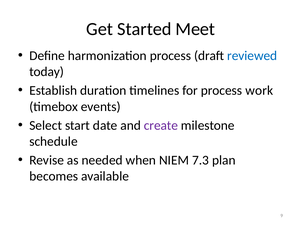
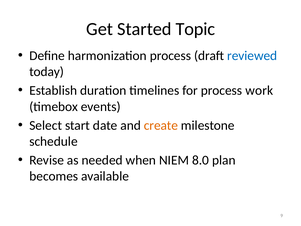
Meet: Meet -> Topic
create colour: purple -> orange
7.3: 7.3 -> 8.0
